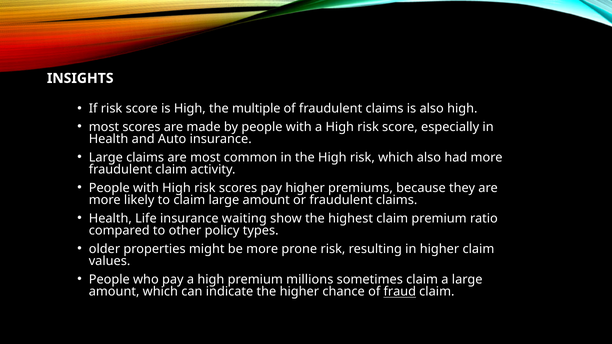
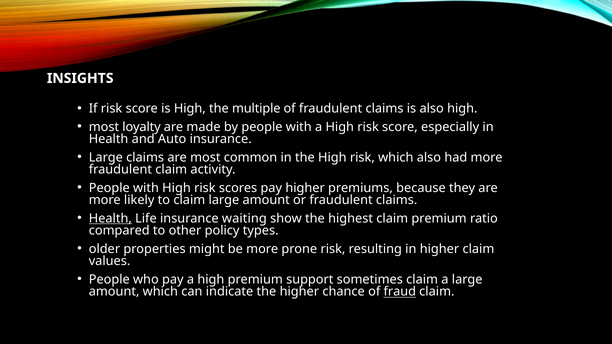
most scores: scores -> loyalty
Health at (110, 218) underline: none -> present
millions: millions -> support
